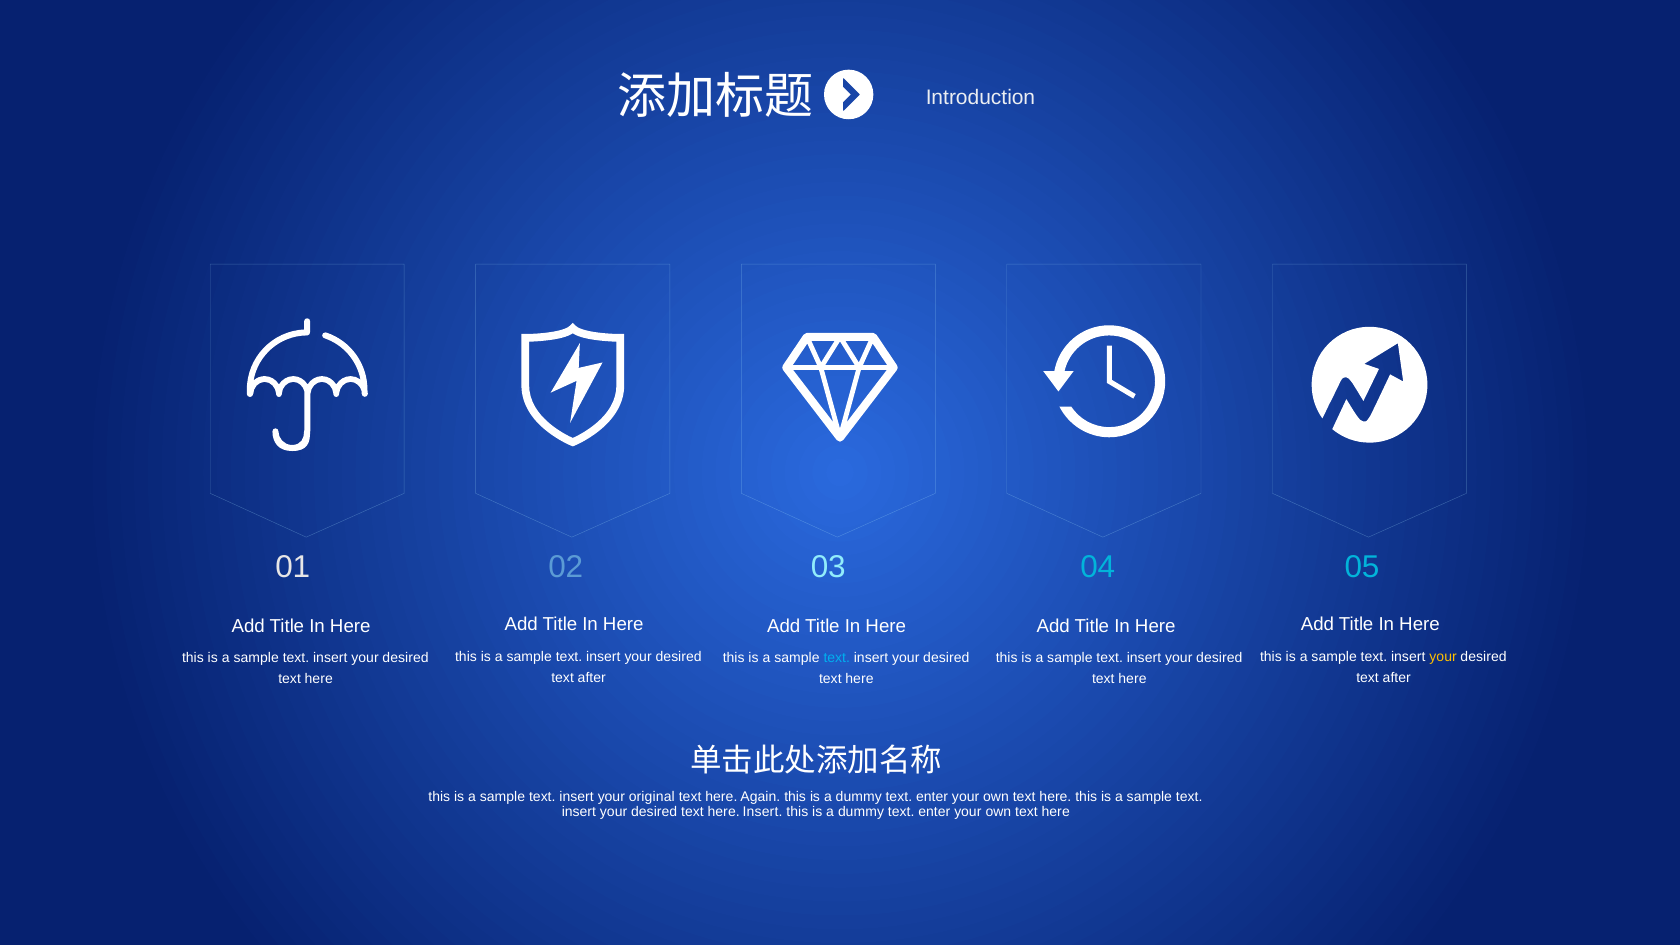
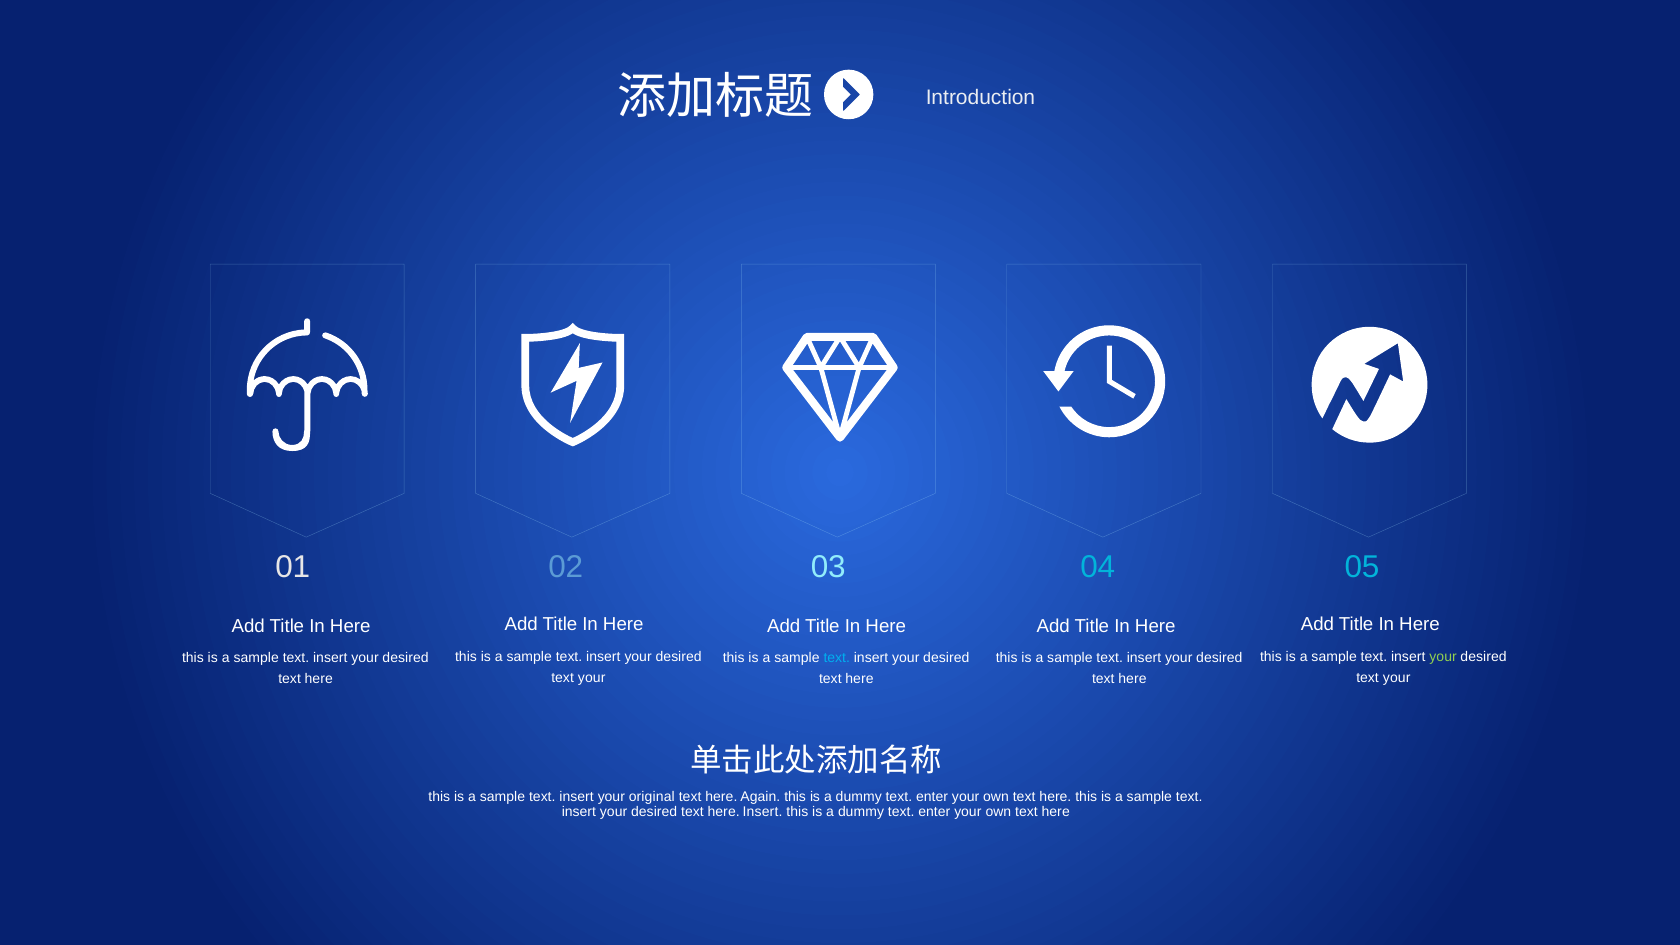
your at (1443, 657) colour: yellow -> light green
after at (592, 678): after -> your
after at (1397, 678): after -> your
